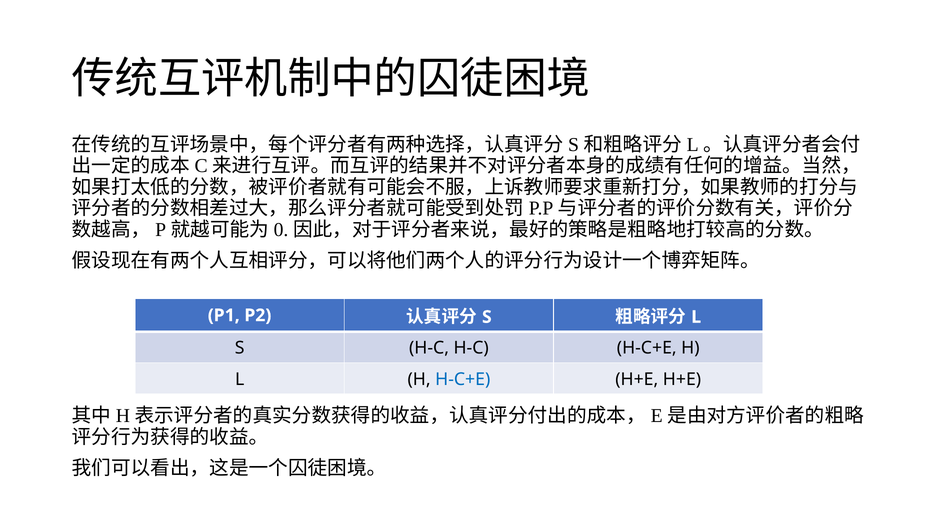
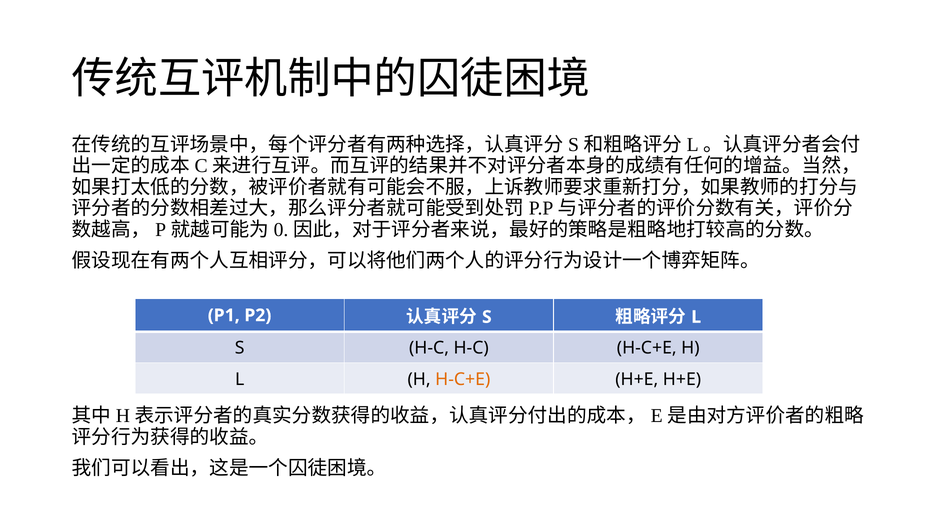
H-C+E at (463, 379) colour: blue -> orange
